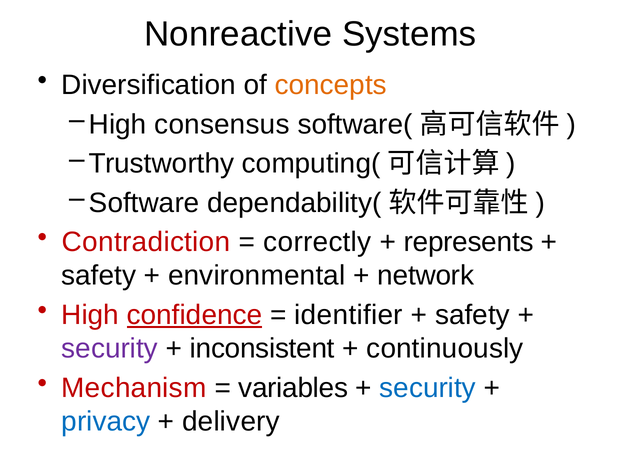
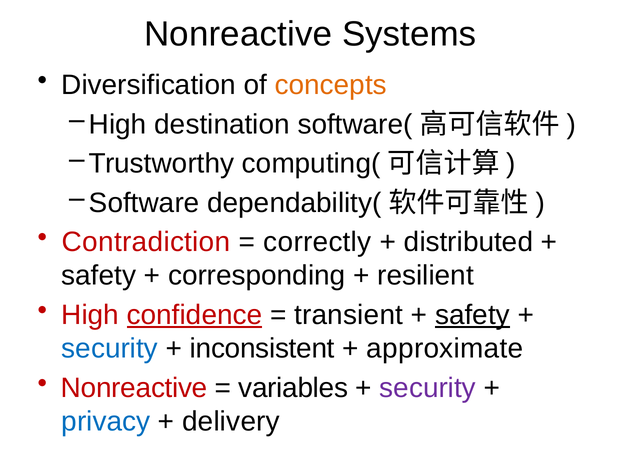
consensus: consensus -> destination
represents: represents -> distributed
environmental: environmental -> corresponding
network: network -> resilient
identifier: identifier -> transient
safety at (472, 315) underline: none -> present
security at (110, 348) colour: purple -> blue
continuously: continuously -> approximate
Mechanism at (134, 387): Mechanism -> Nonreactive
security at (428, 387) colour: blue -> purple
